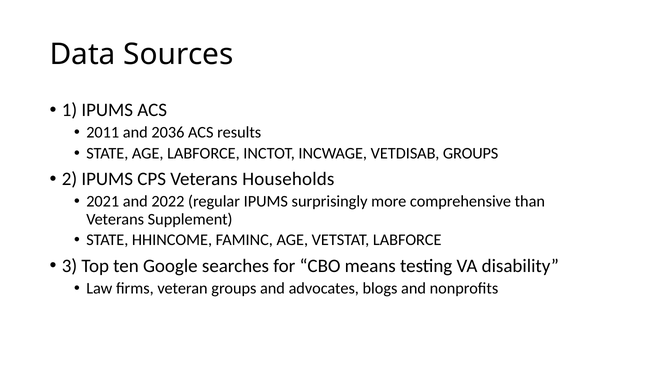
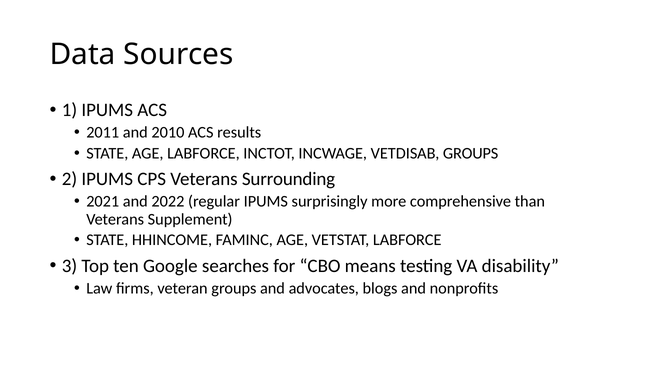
2036: 2036 -> 2010
Households: Households -> Surrounding
